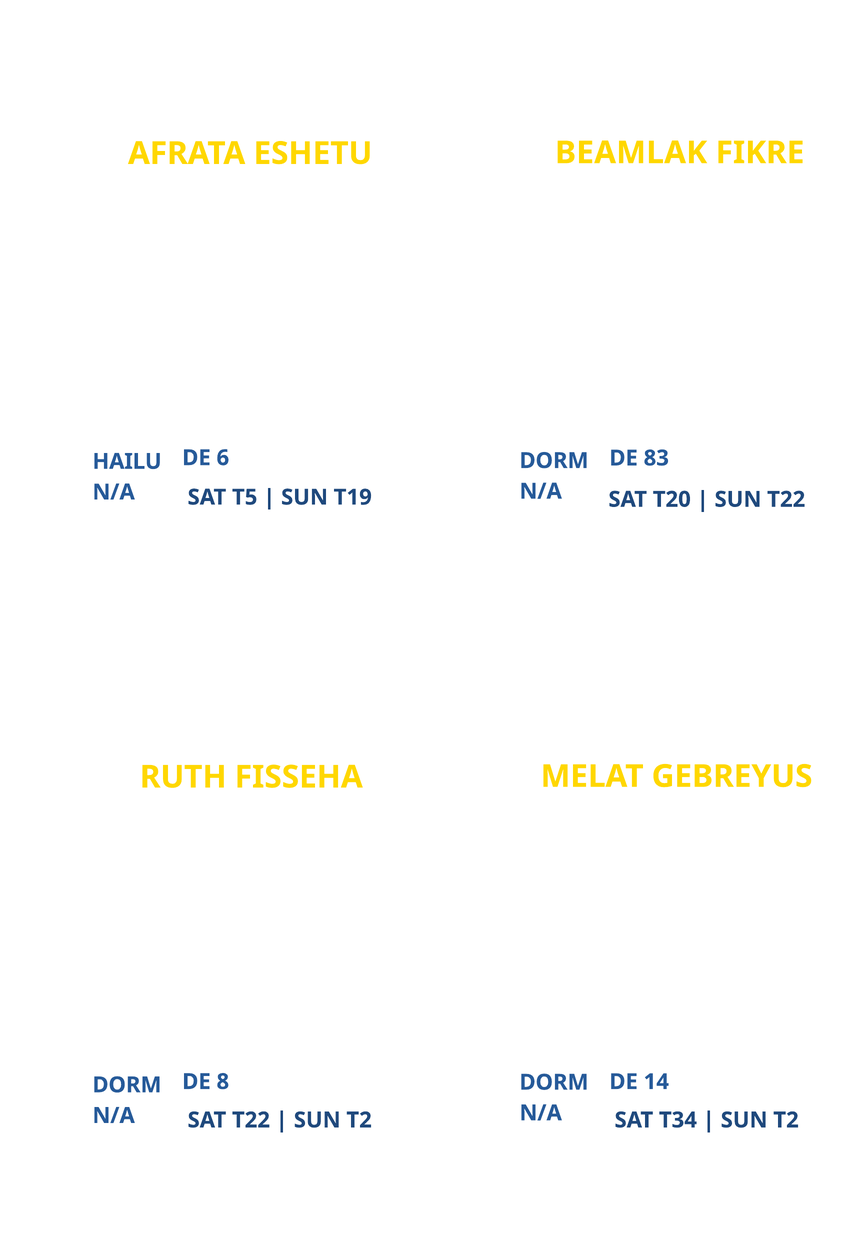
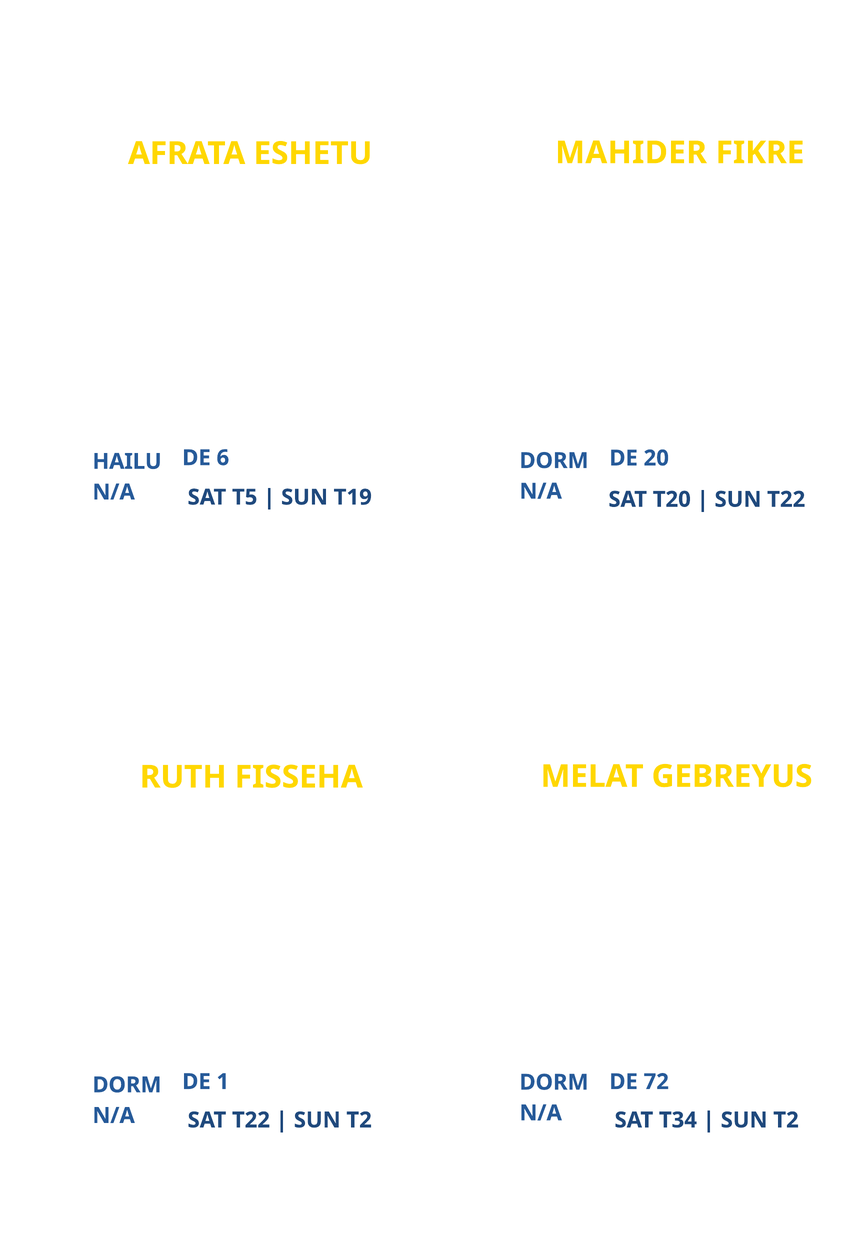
BEAMLAK: BEAMLAK -> MAHIDER
83: 83 -> 20
8: 8 -> 1
14: 14 -> 72
